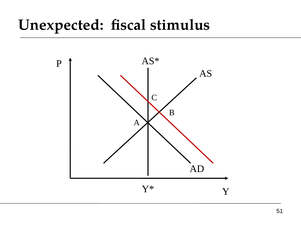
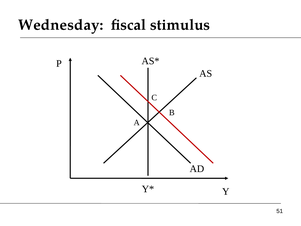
Unexpected: Unexpected -> Wednesday
